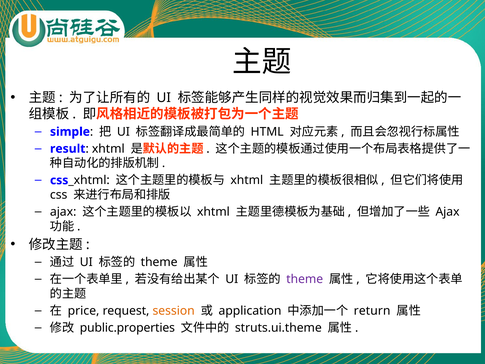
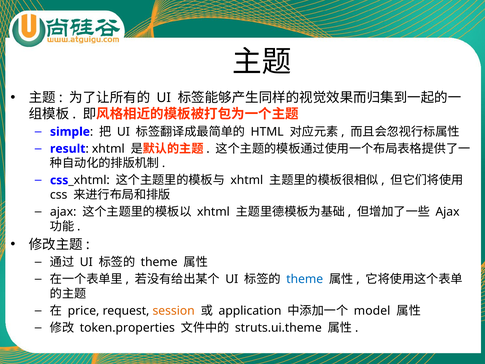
theme at (305, 279) colour: purple -> blue
return: return -> model
public.properties: public.properties -> token.properties
